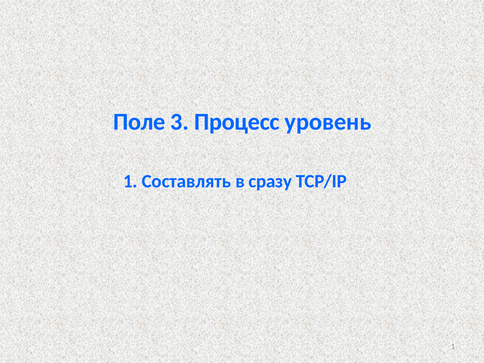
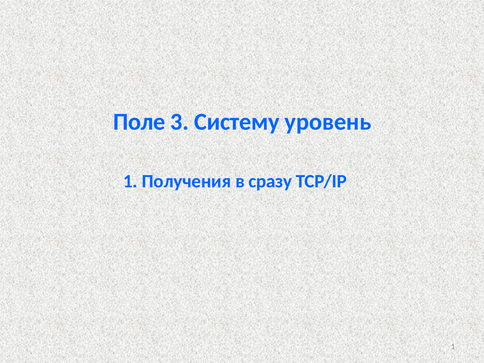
Процесс: Процесс -> Систему
Составлять: Составлять -> Получения
